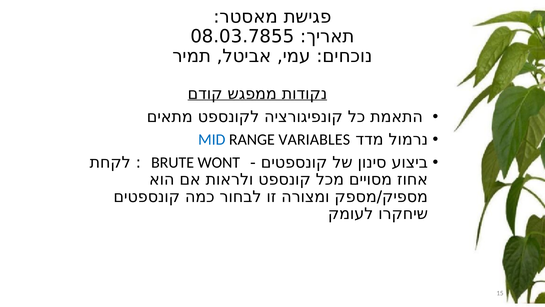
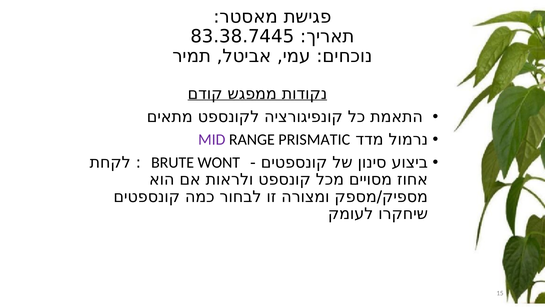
08.03.7855: 08.03.7855 -> 83.38.7445
MID colour: blue -> purple
VARIABLES: VARIABLES -> PRISMATIC
